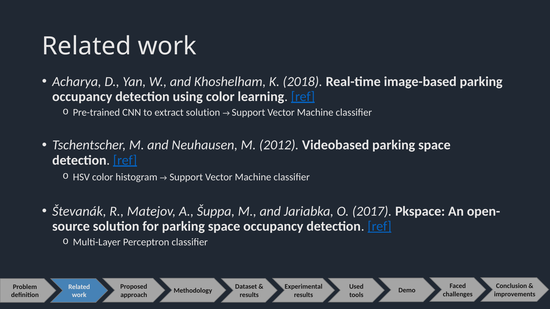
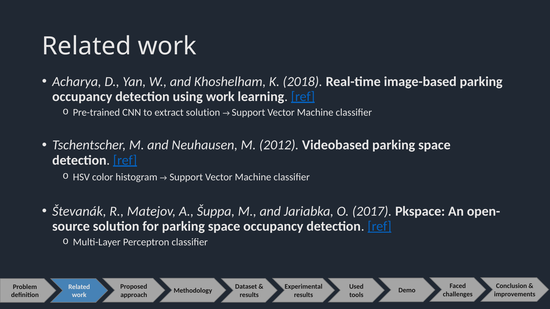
using color: color -> work
